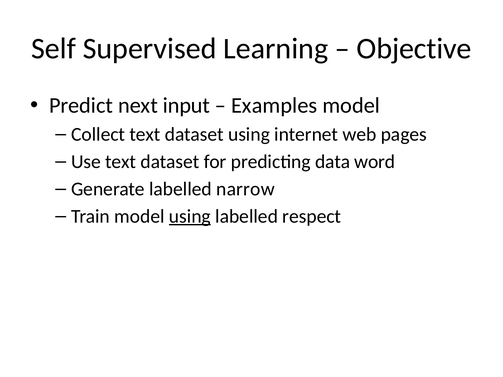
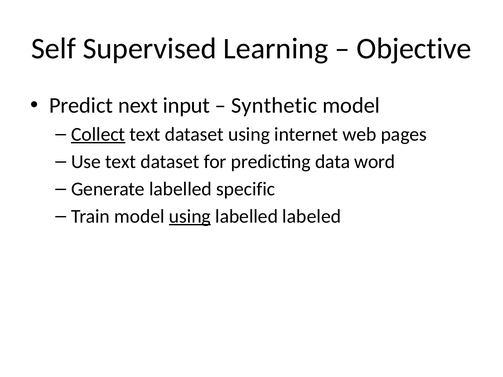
Examples: Examples -> Synthetic
Collect underline: none -> present
narrow: narrow -> specific
respect: respect -> labeled
